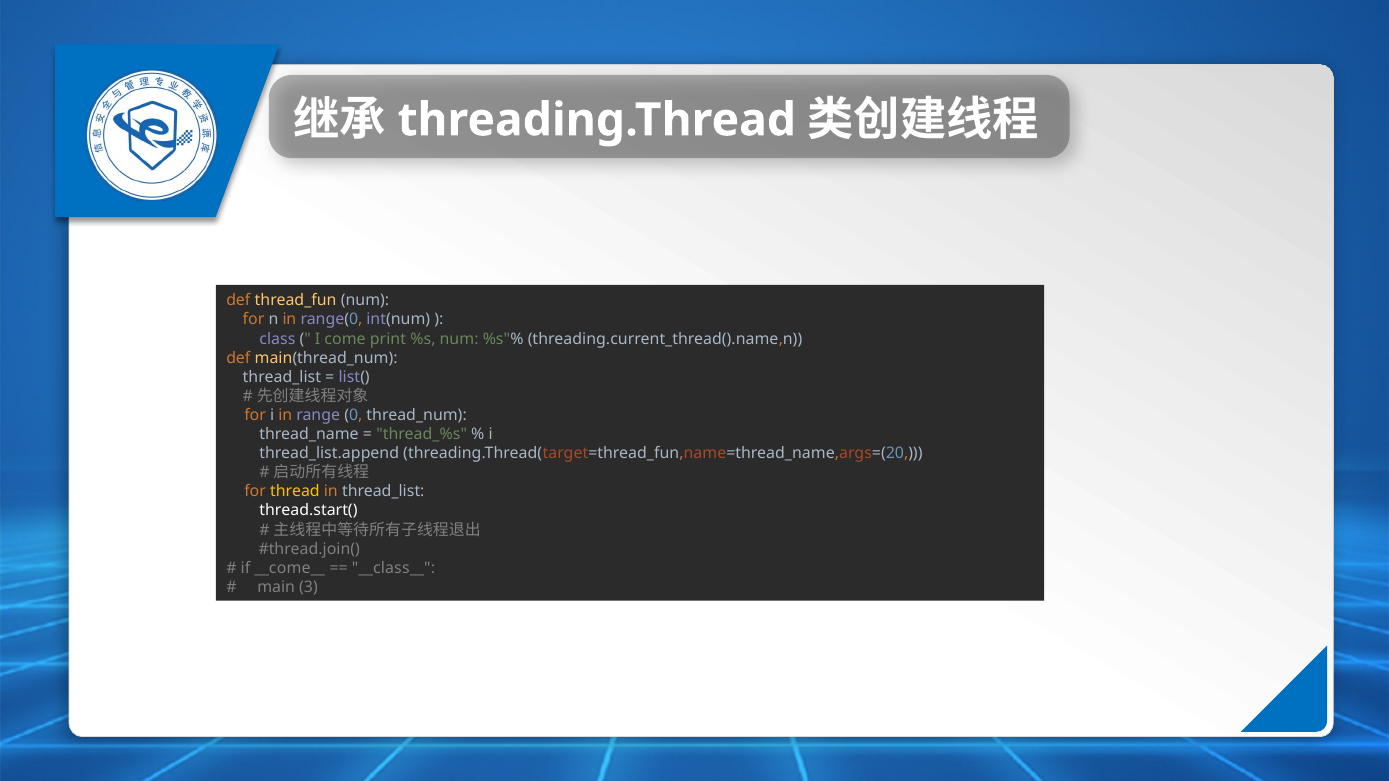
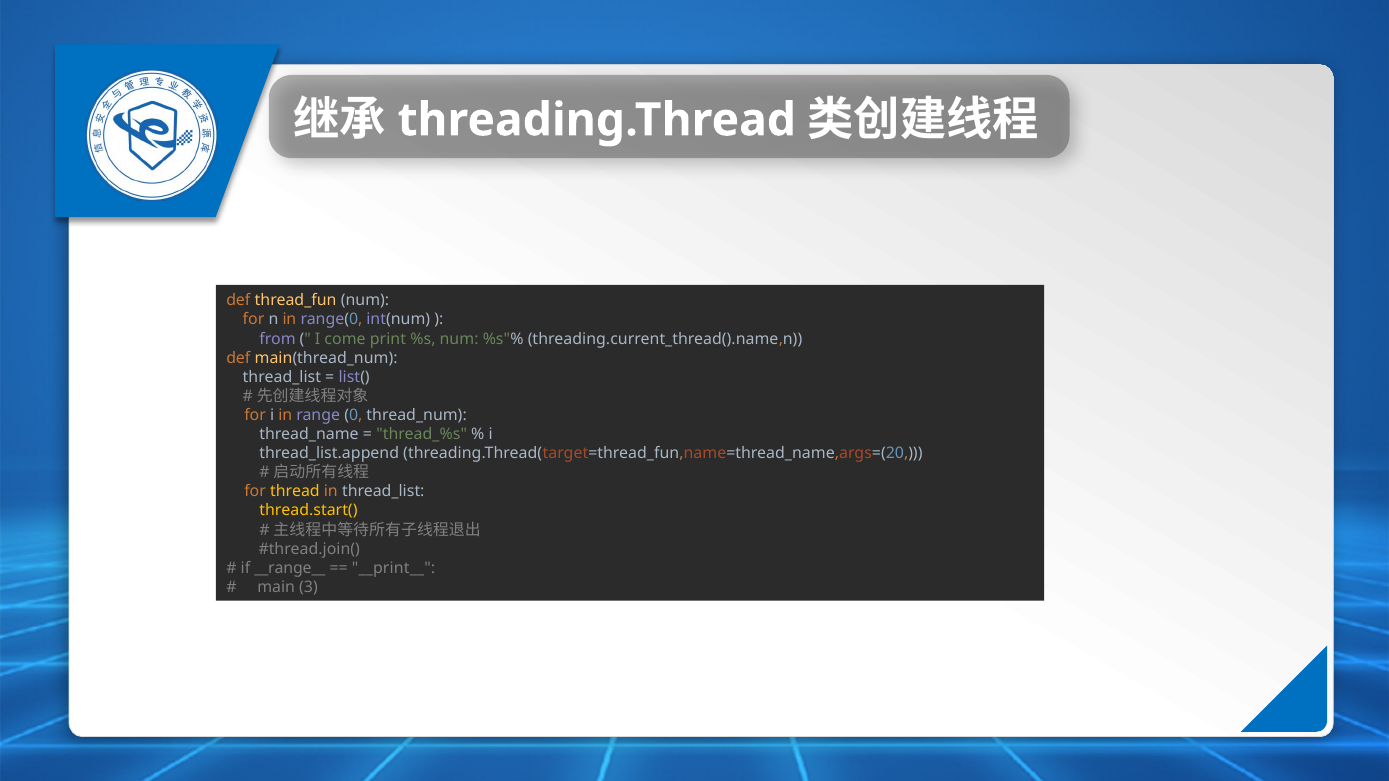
class: class -> from
thread.start( colour: white -> yellow
__come__: __come__ -> __range__
__class__: __class__ -> __print__
